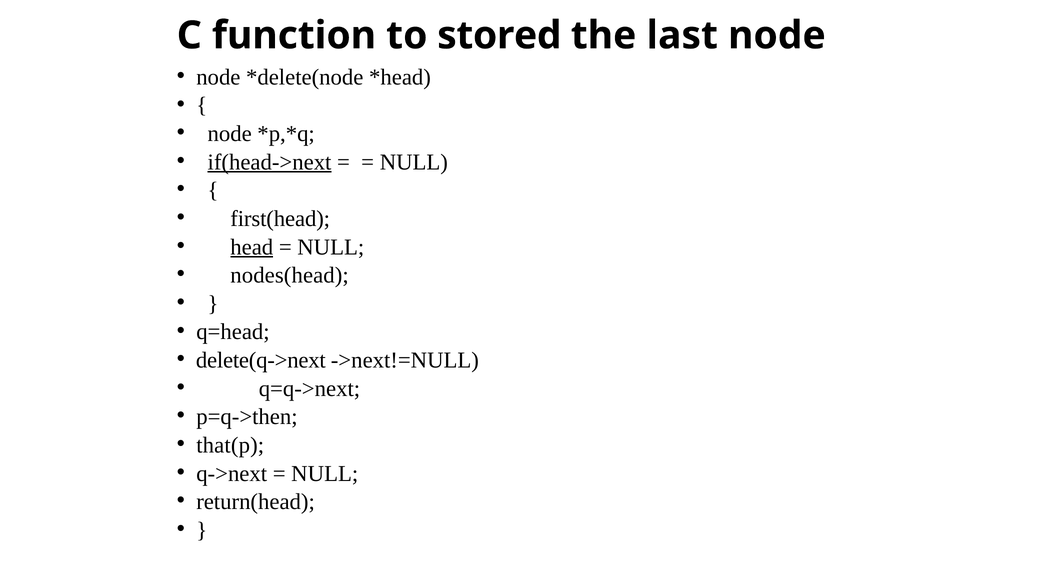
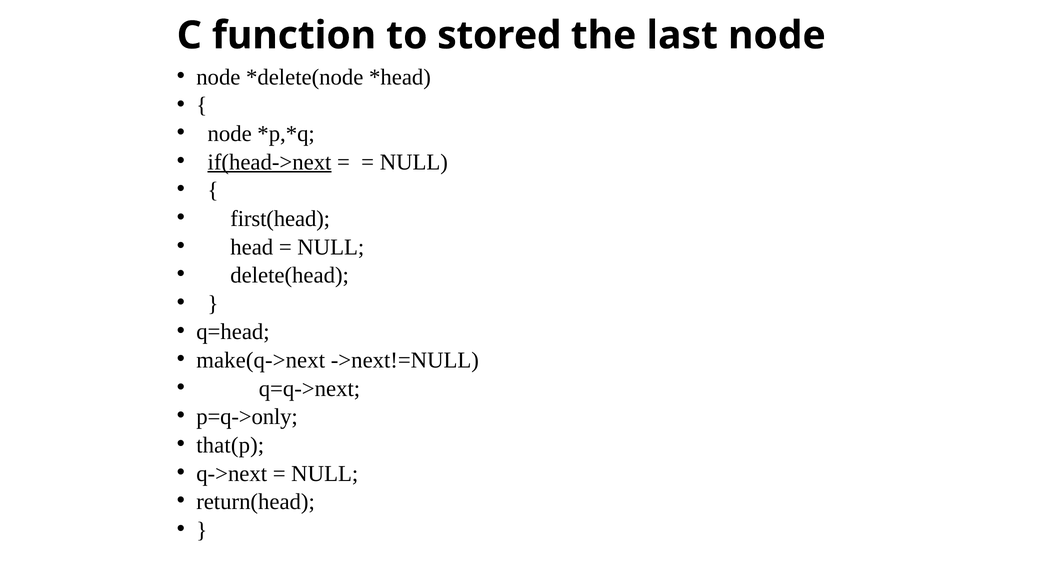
head underline: present -> none
nodes(head: nodes(head -> delete(head
delete(q->next: delete(q->next -> make(q->next
p=q->then: p=q->then -> p=q->only
